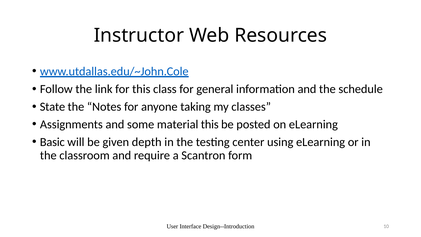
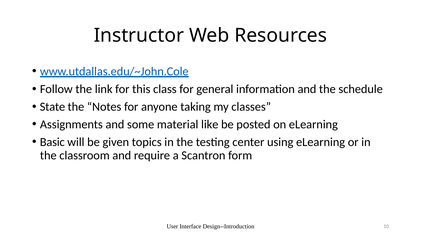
material this: this -> like
depth: depth -> topics
